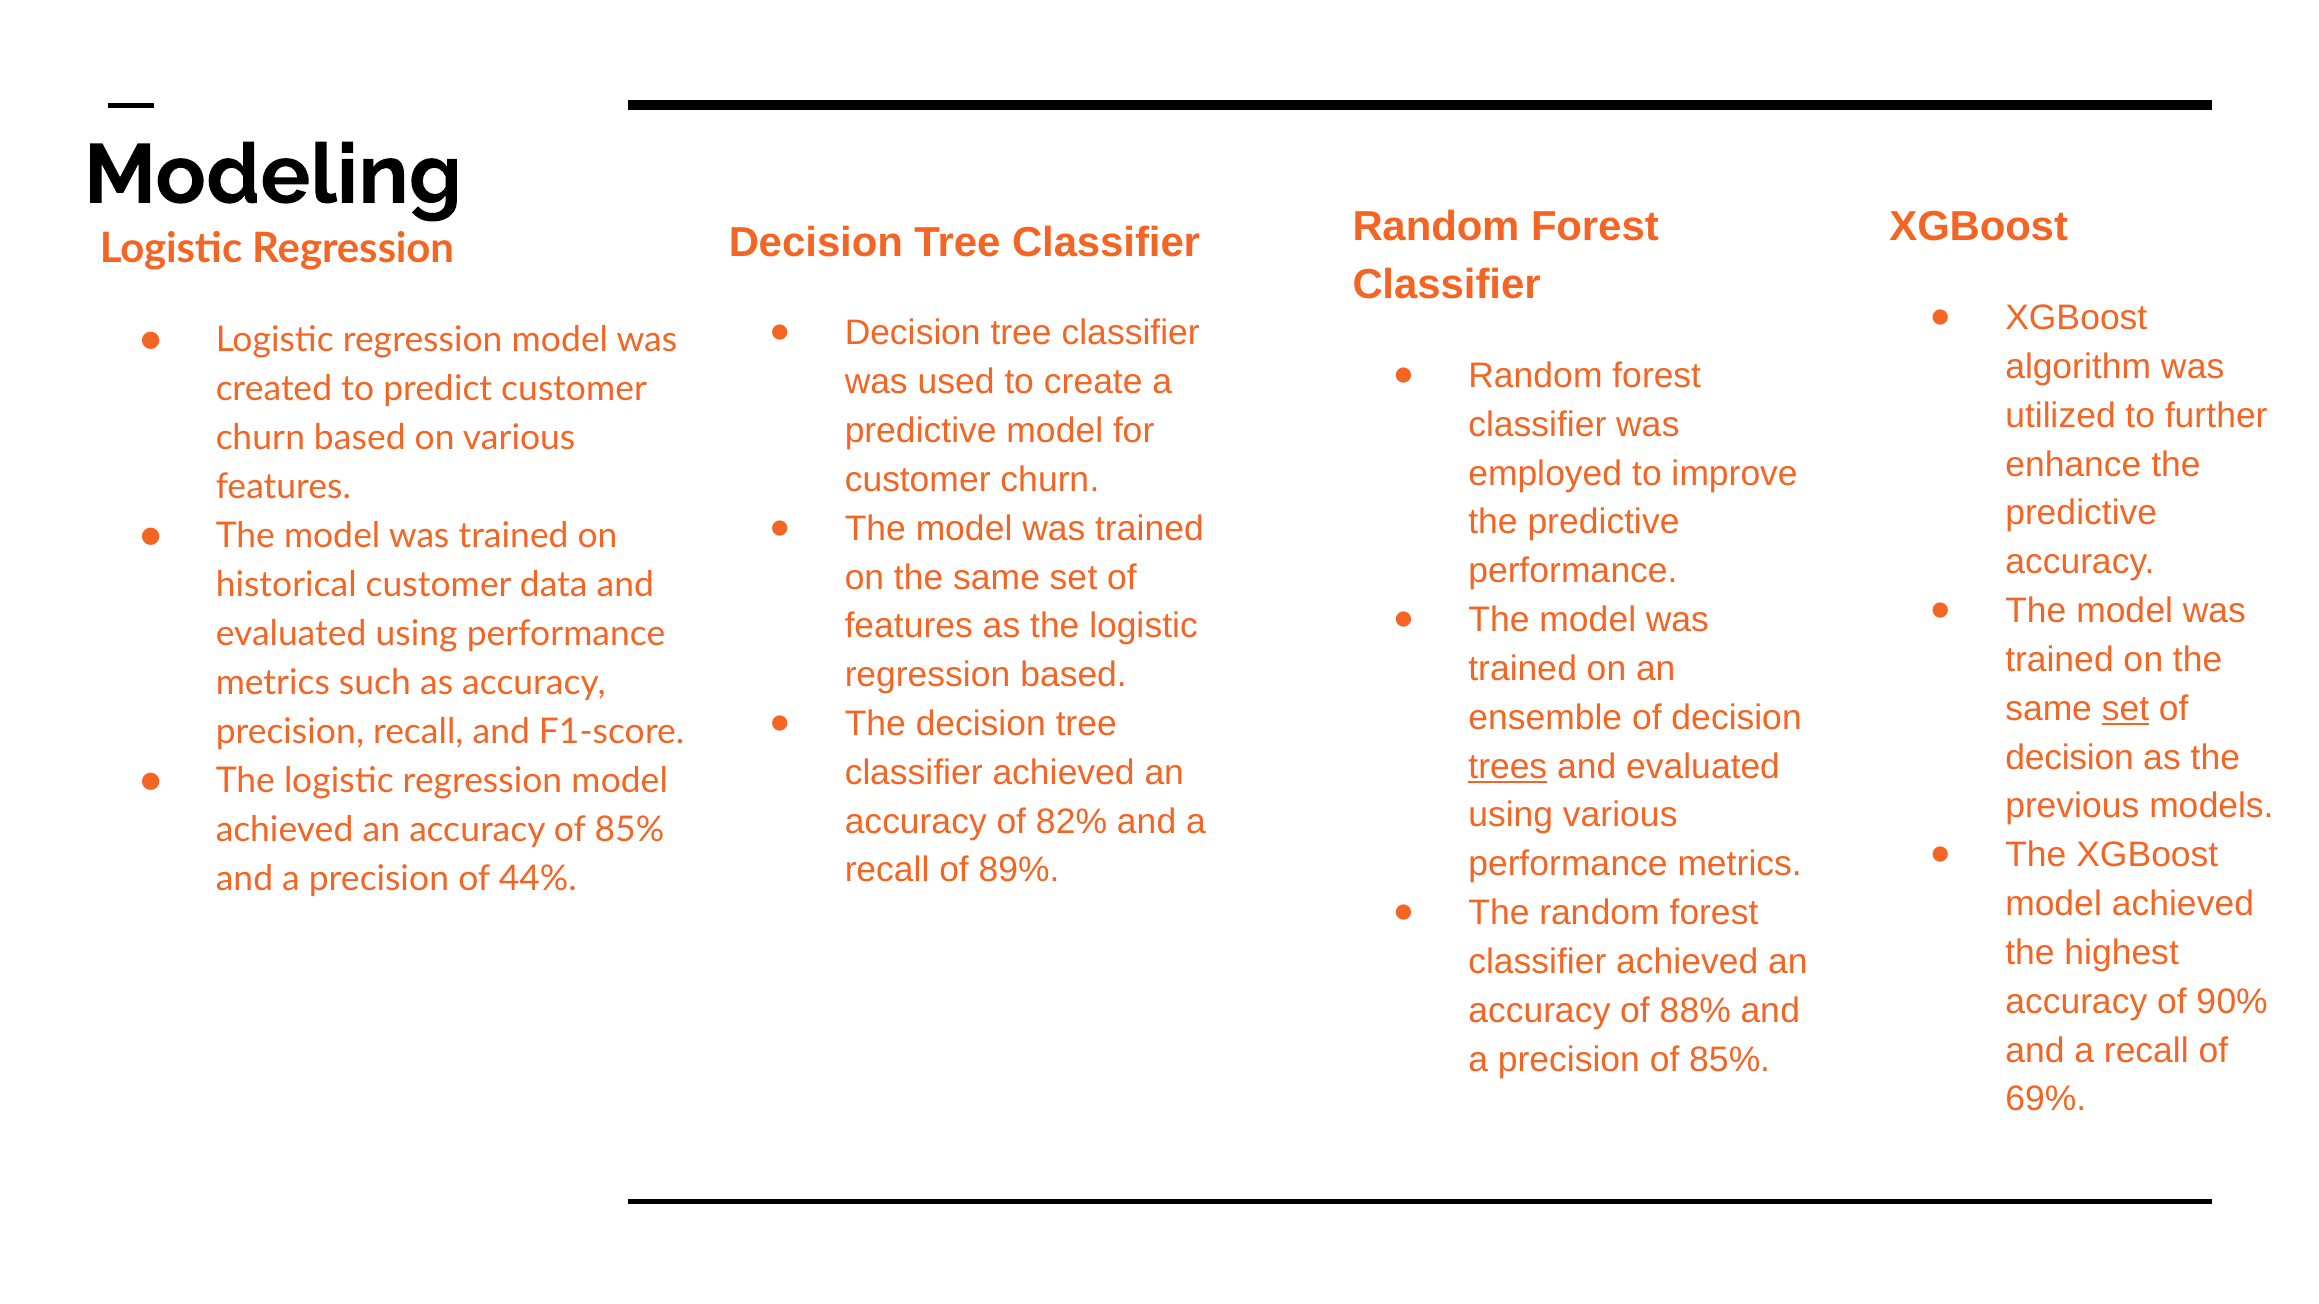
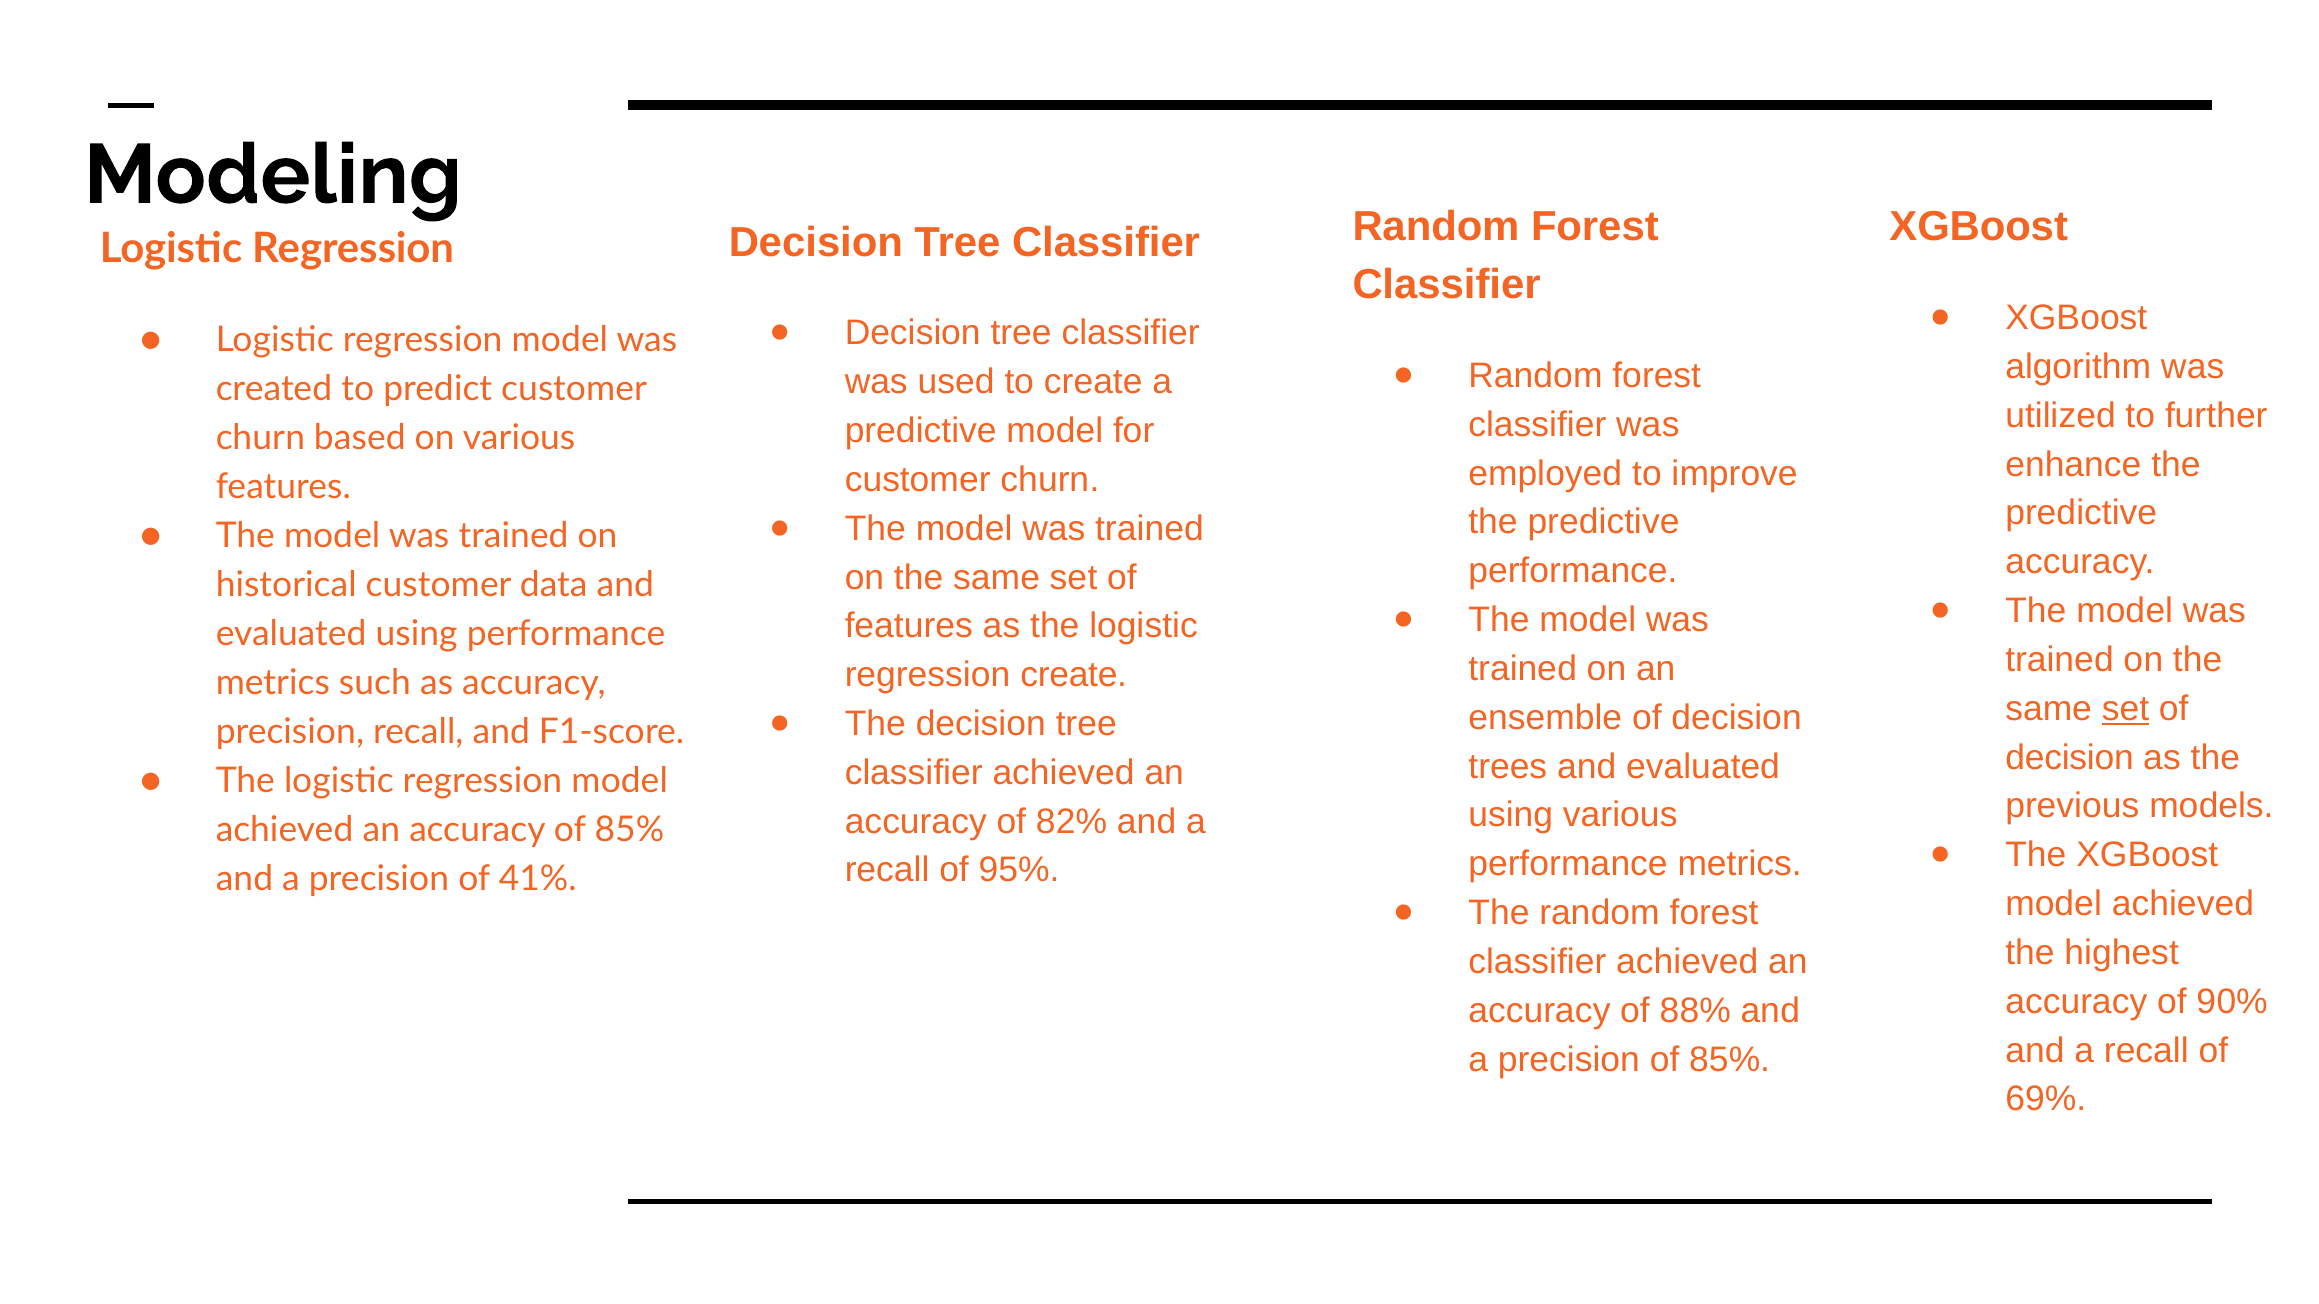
regression based: based -> create
trees underline: present -> none
89%: 89% -> 95%
44%: 44% -> 41%
